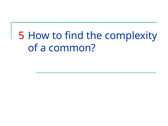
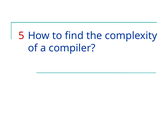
common: common -> compiler
